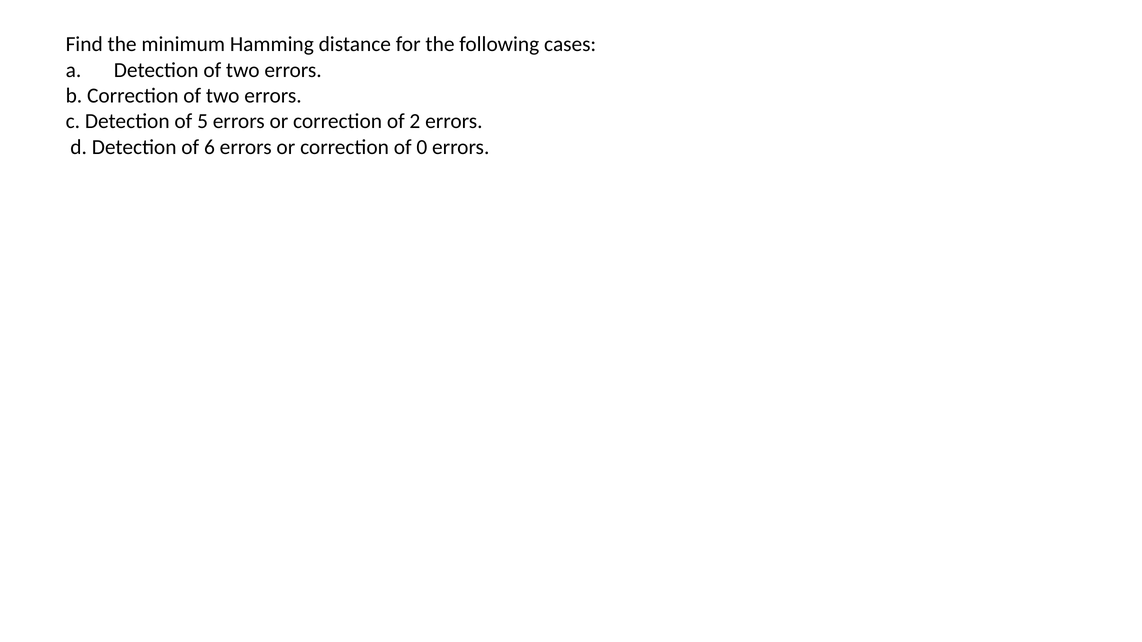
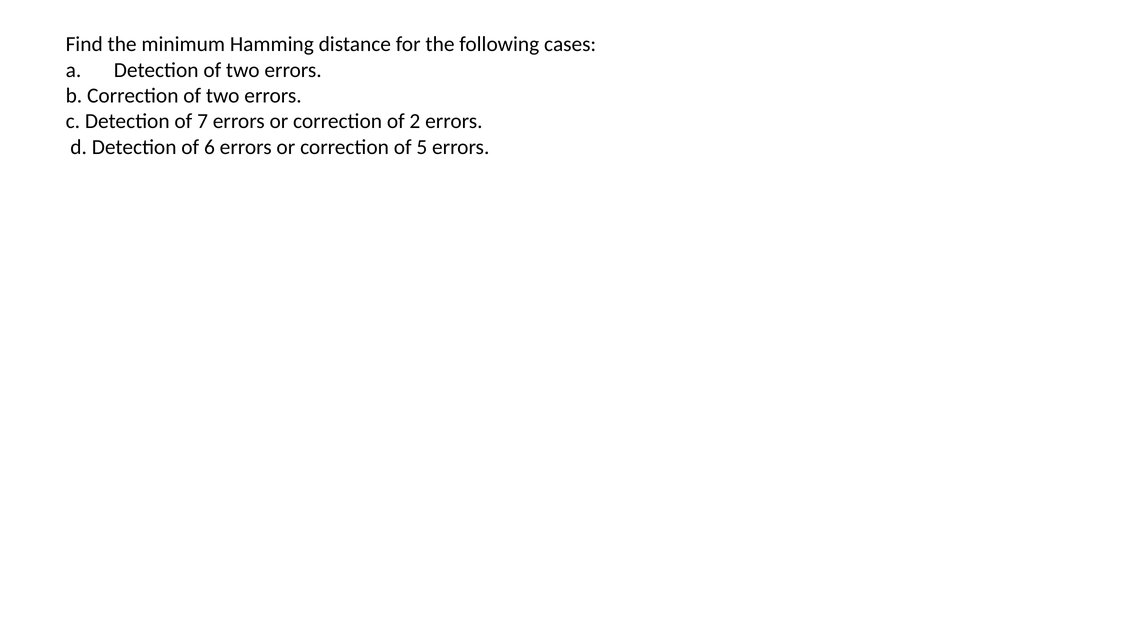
5: 5 -> 7
0: 0 -> 5
